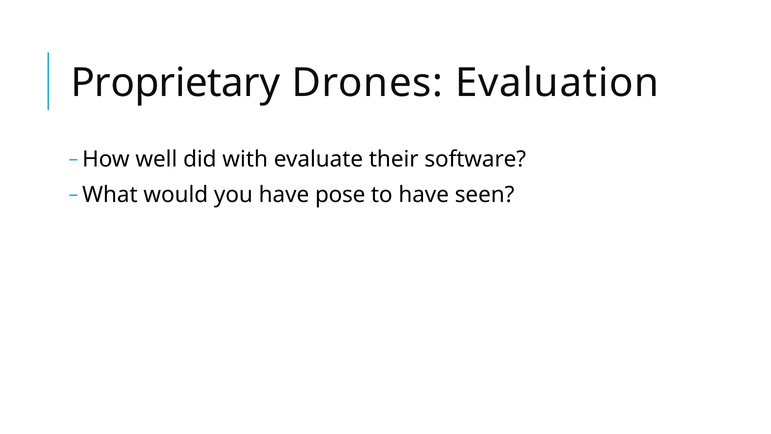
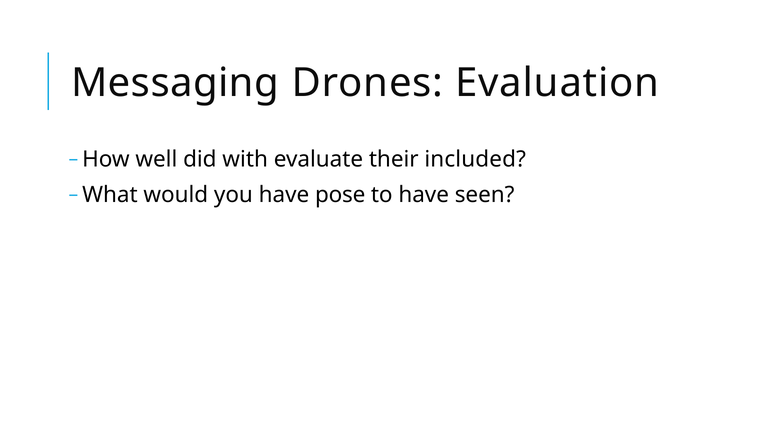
Proprietary: Proprietary -> Messaging
software: software -> included
